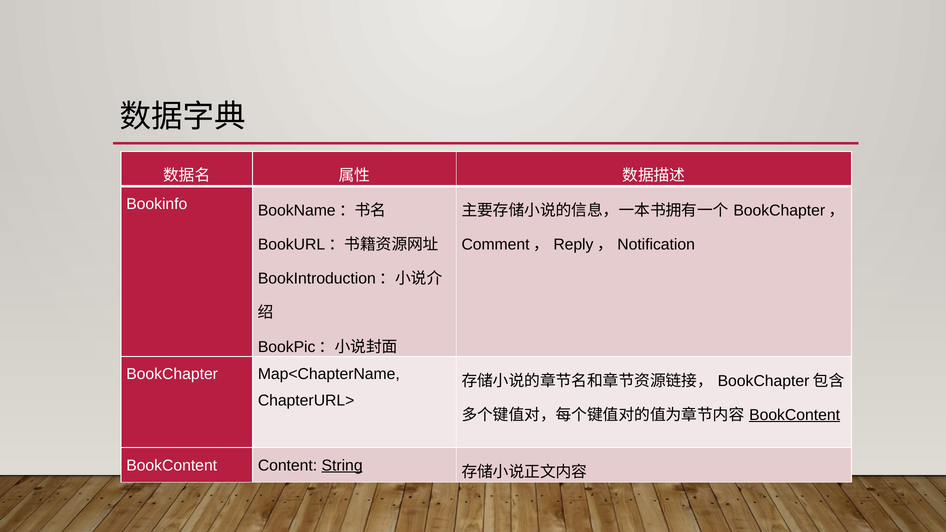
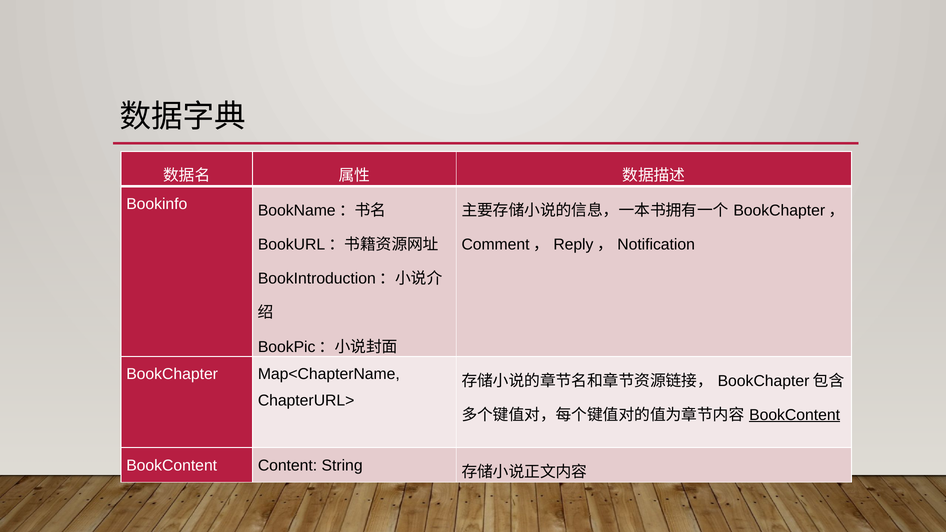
String underline: present -> none
